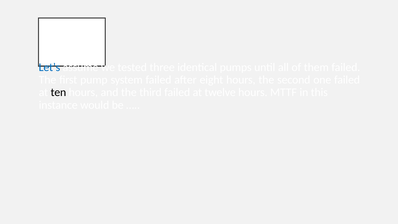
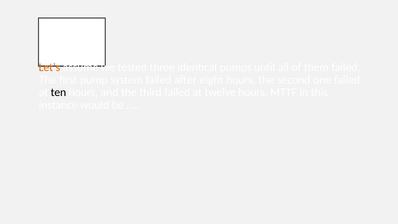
Let’s colour: blue -> orange
